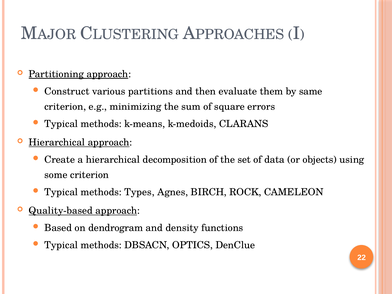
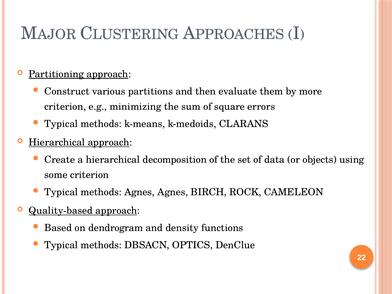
same: same -> more
methods Types: Types -> Agnes
